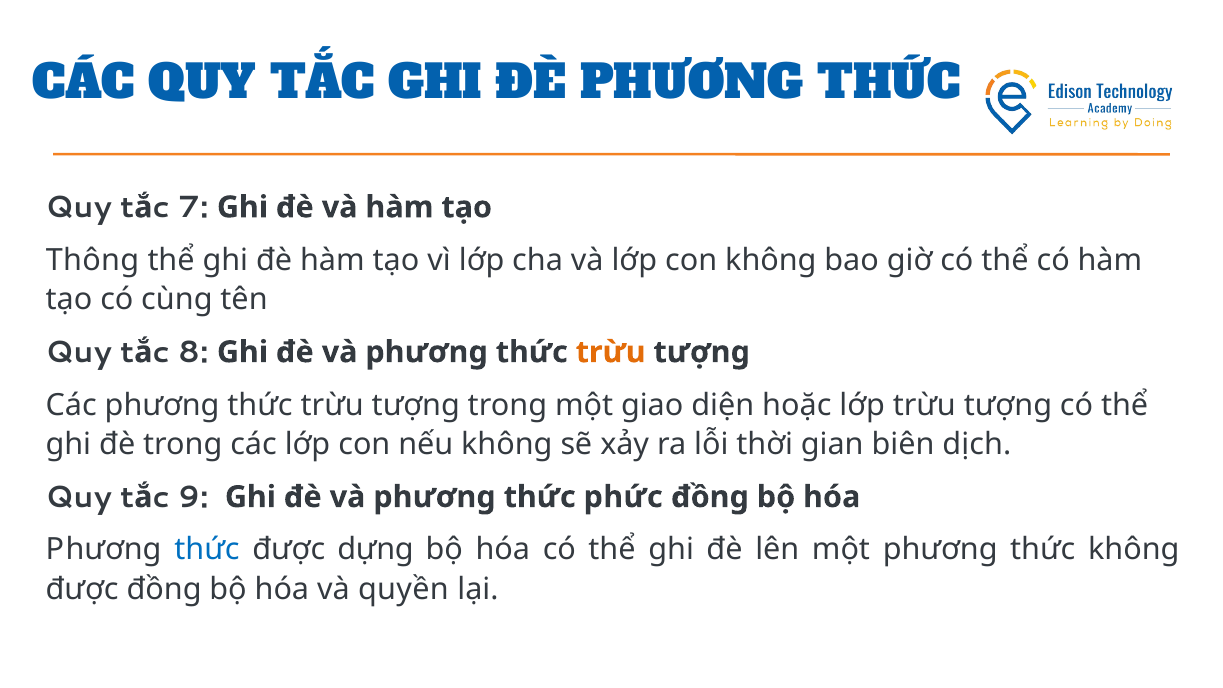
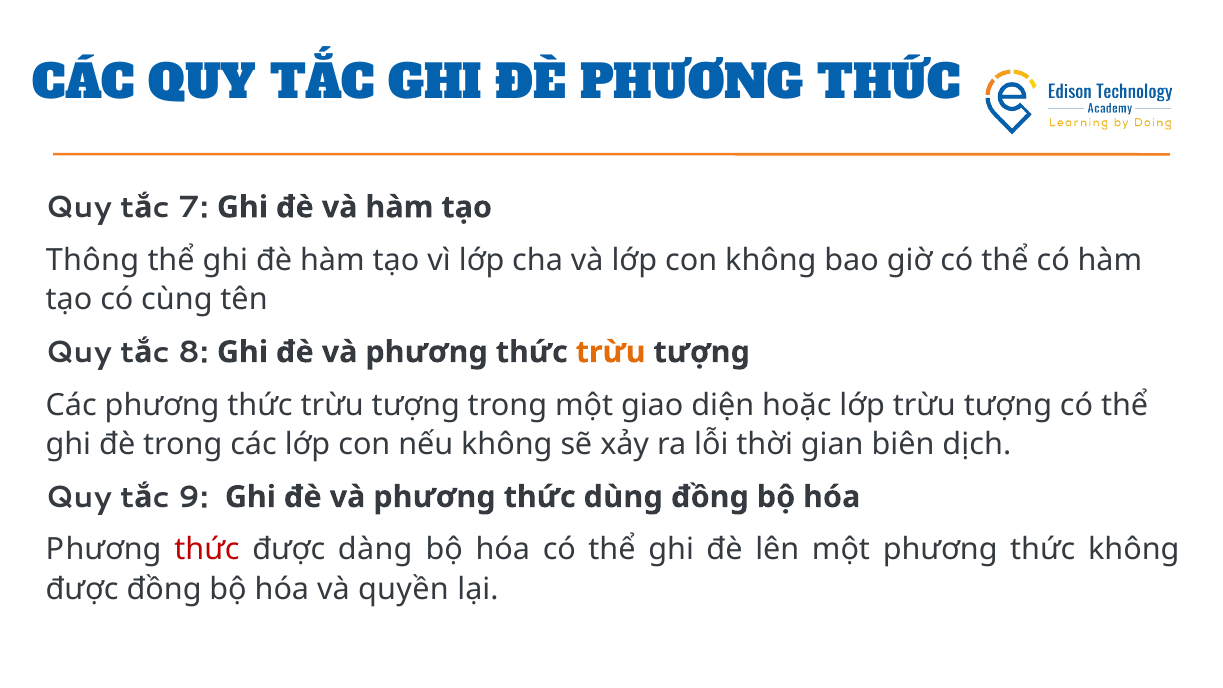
phức: phức -> dùng
thức at (207, 550) colour: blue -> red
dựng: dựng -> dàng
